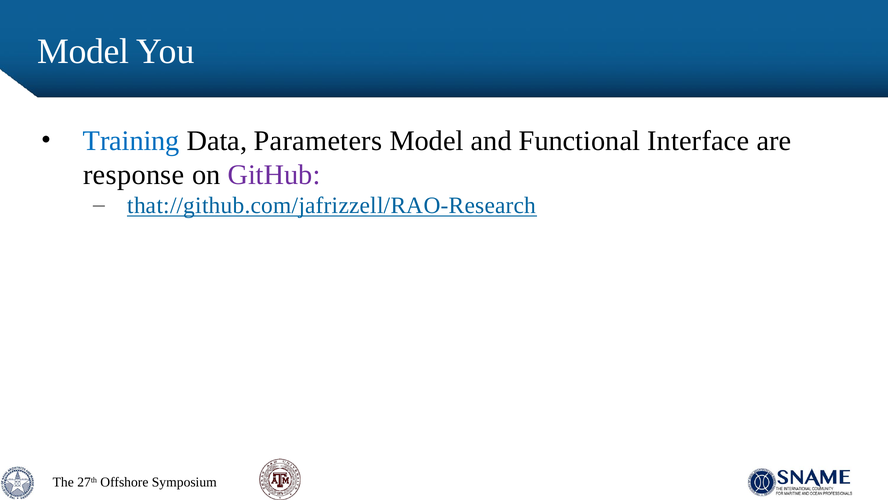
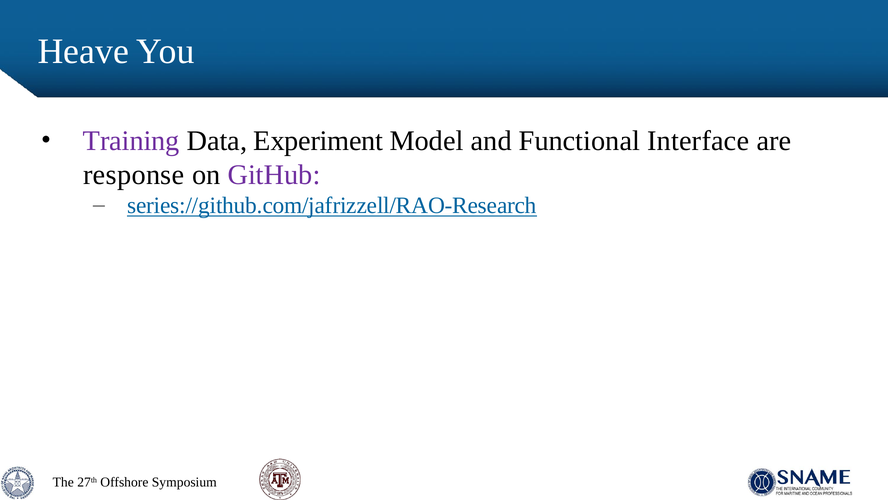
Model at (83, 52): Model -> Heave
Training colour: blue -> purple
Parameters: Parameters -> Experiment
that://github.com/jafrizzell/RAO-Research: that://github.com/jafrizzell/RAO-Research -> series://github.com/jafrizzell/RAO-Research
